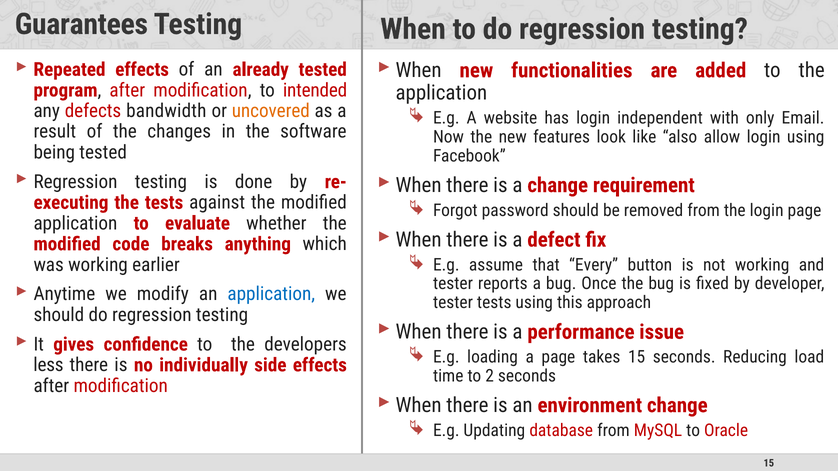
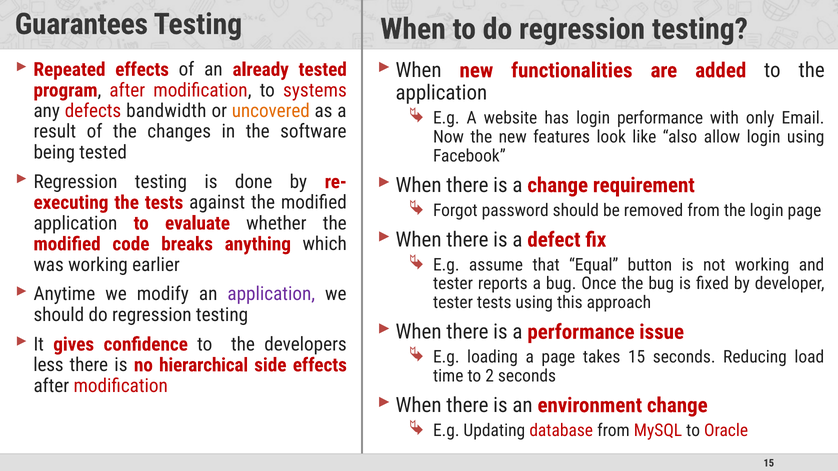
intended: intended -> systems
login independent: independent -> performance
Every: Every -> Equal
application at (271, 294) colour: blue -> purple
individually: individually -> hierarchical
